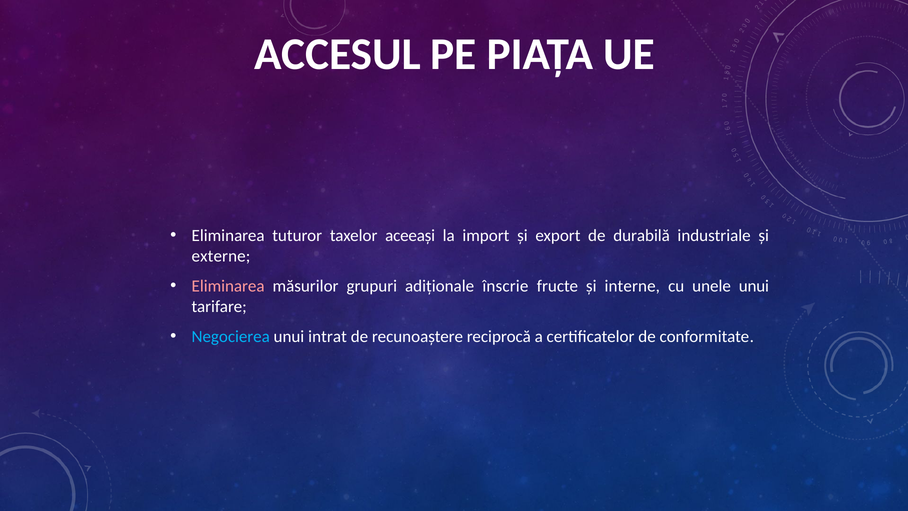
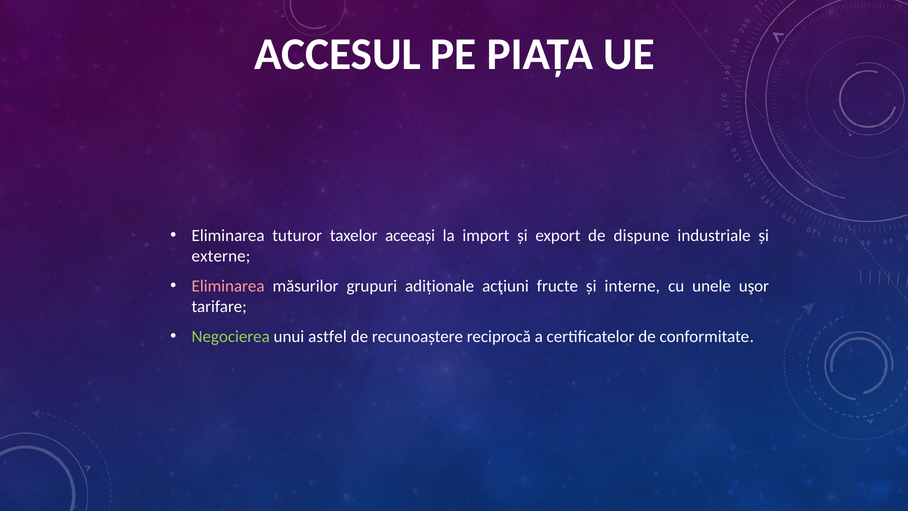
durabilă: durabilă -> dispune
înscrie: înscrie -> acţiuni
unele unui: unui -> uşor
Negocierea colour: light blue -> light green
intrat: intrat -> astfel
